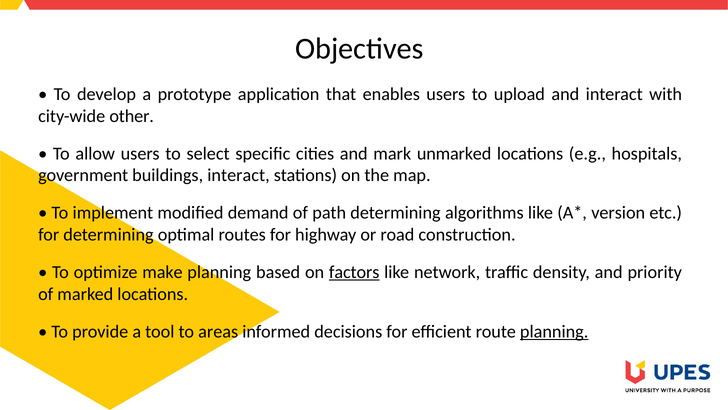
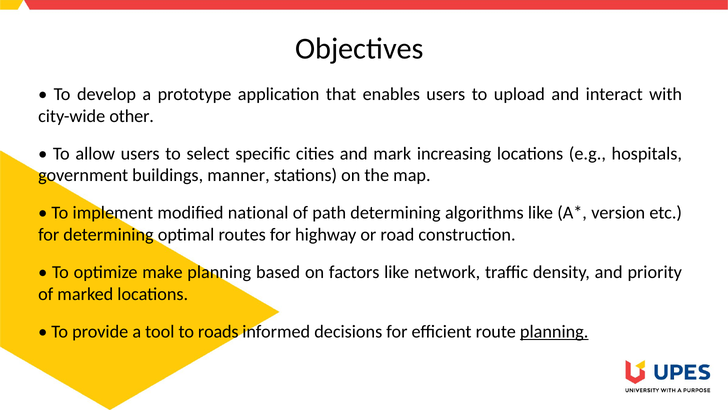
unmarked: unmarked -> increasing
buildings interact: interact -> manner
demand: demand -> national
factors underline: present -> none
areas: areas -> roads
